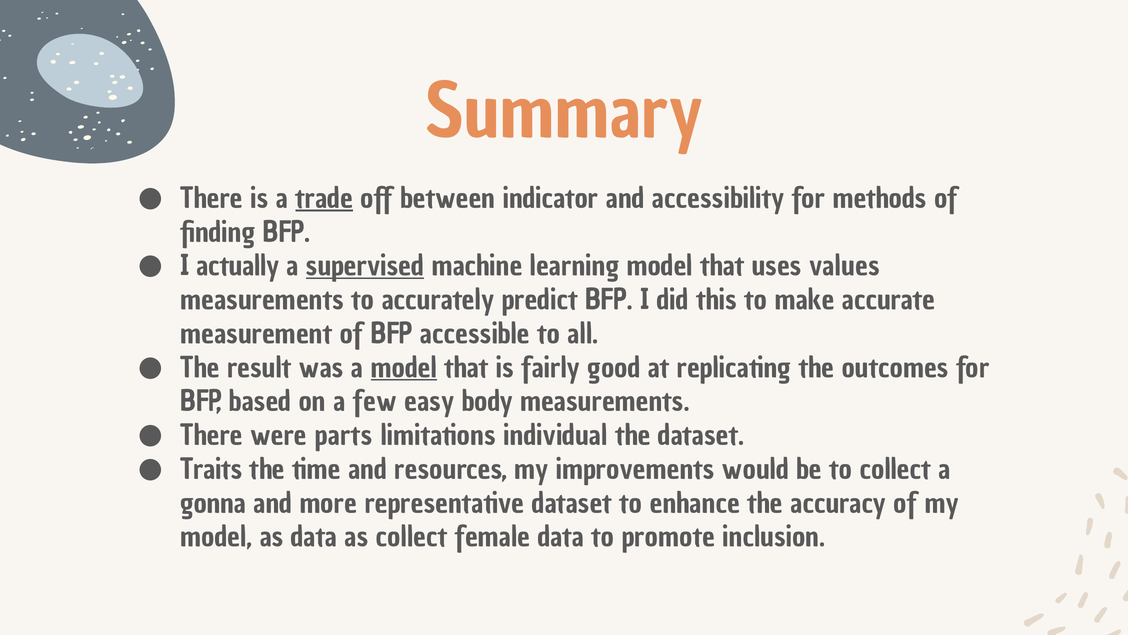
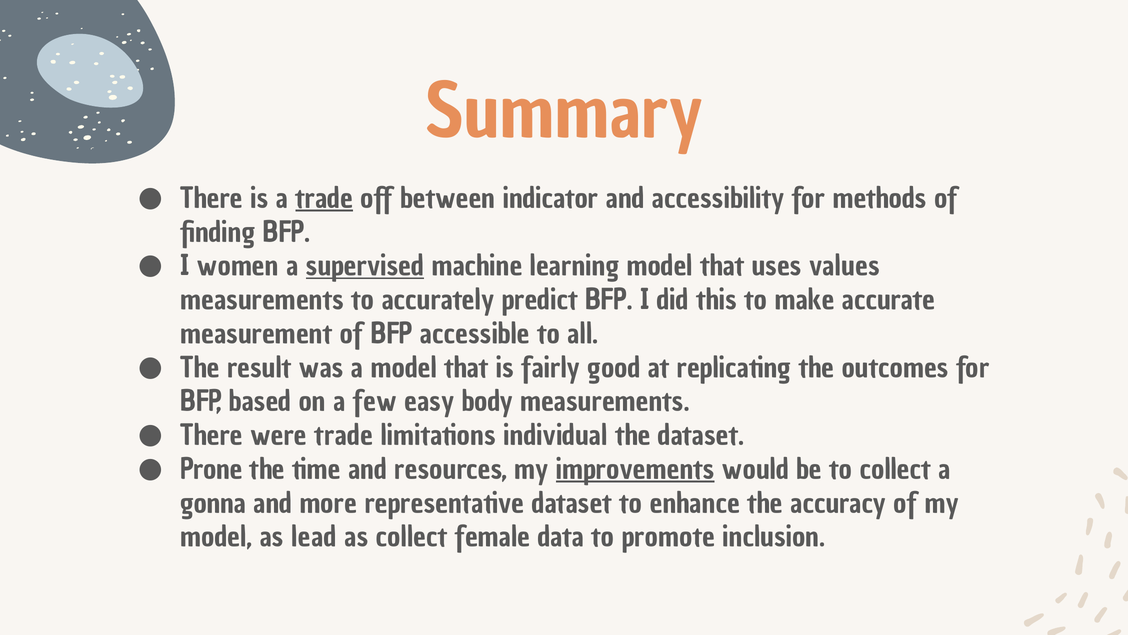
actually: actually -> women
model at (404, 367) underline: present -> none
were parts: parts -> trade
Traits: Traits -> Prone
improvements underline: none -> present
as data: data -> lead
